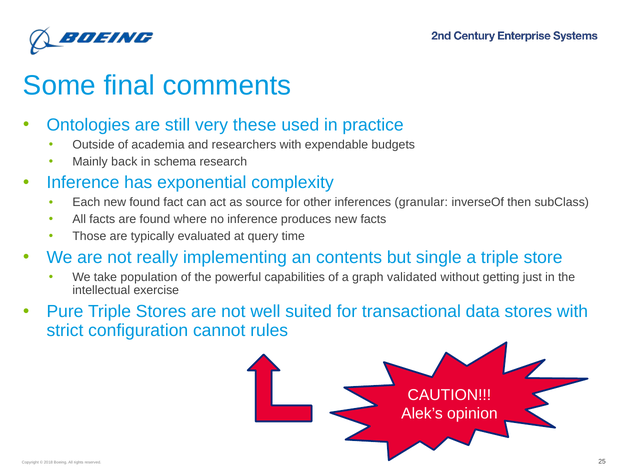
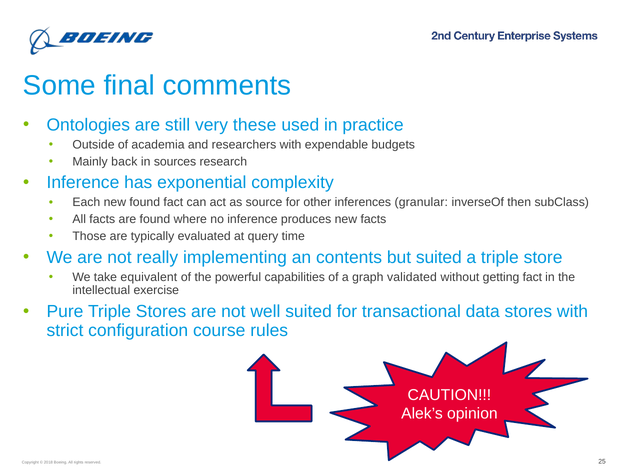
schema: schema -> sources
but single: single -> suited
population: population -> equivalent
getting just: just -> fact
cannot: cannot -> course
